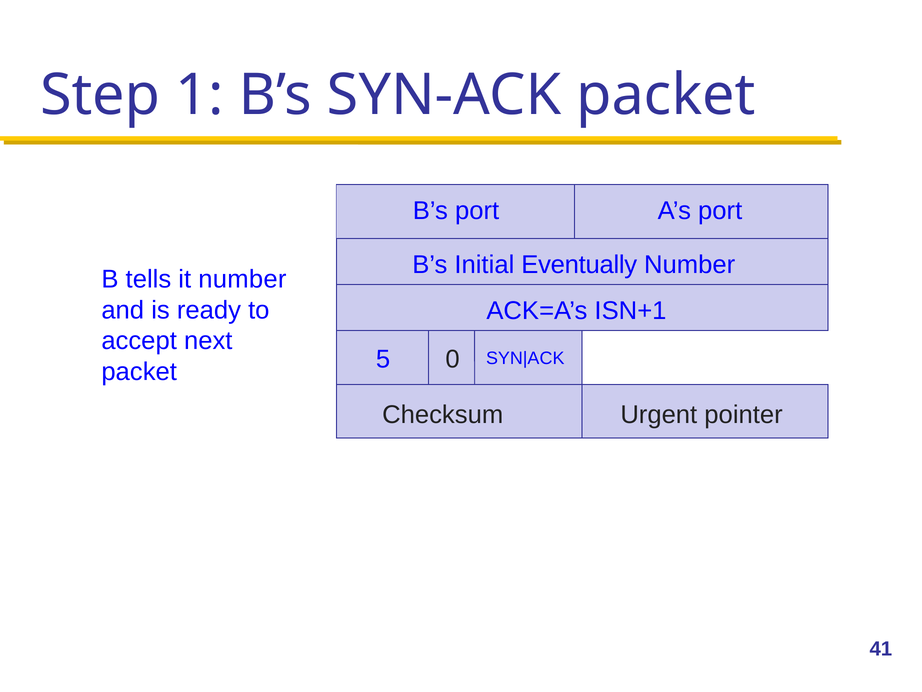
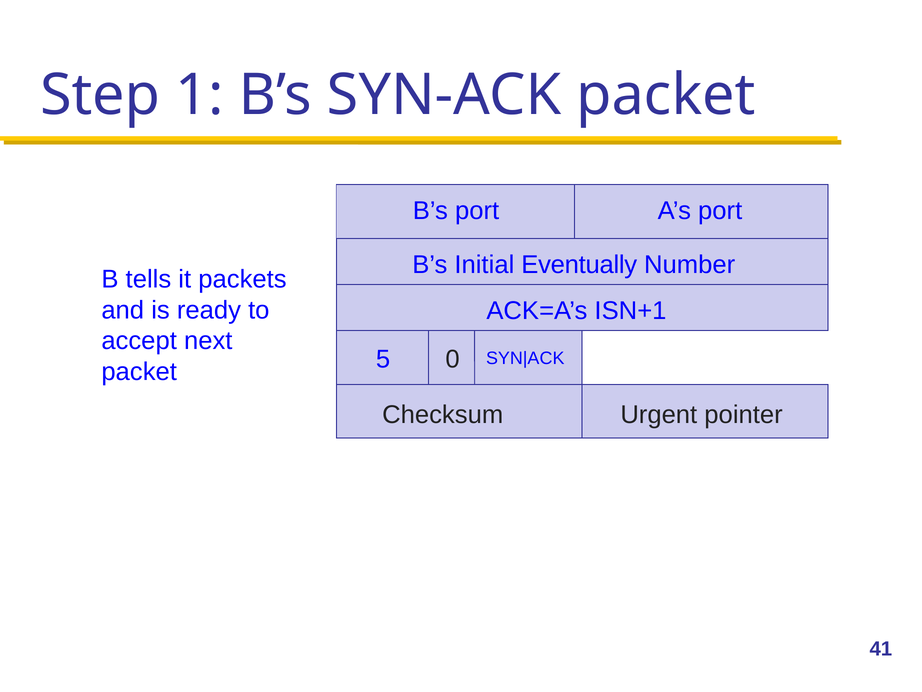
it number: number -> packets
